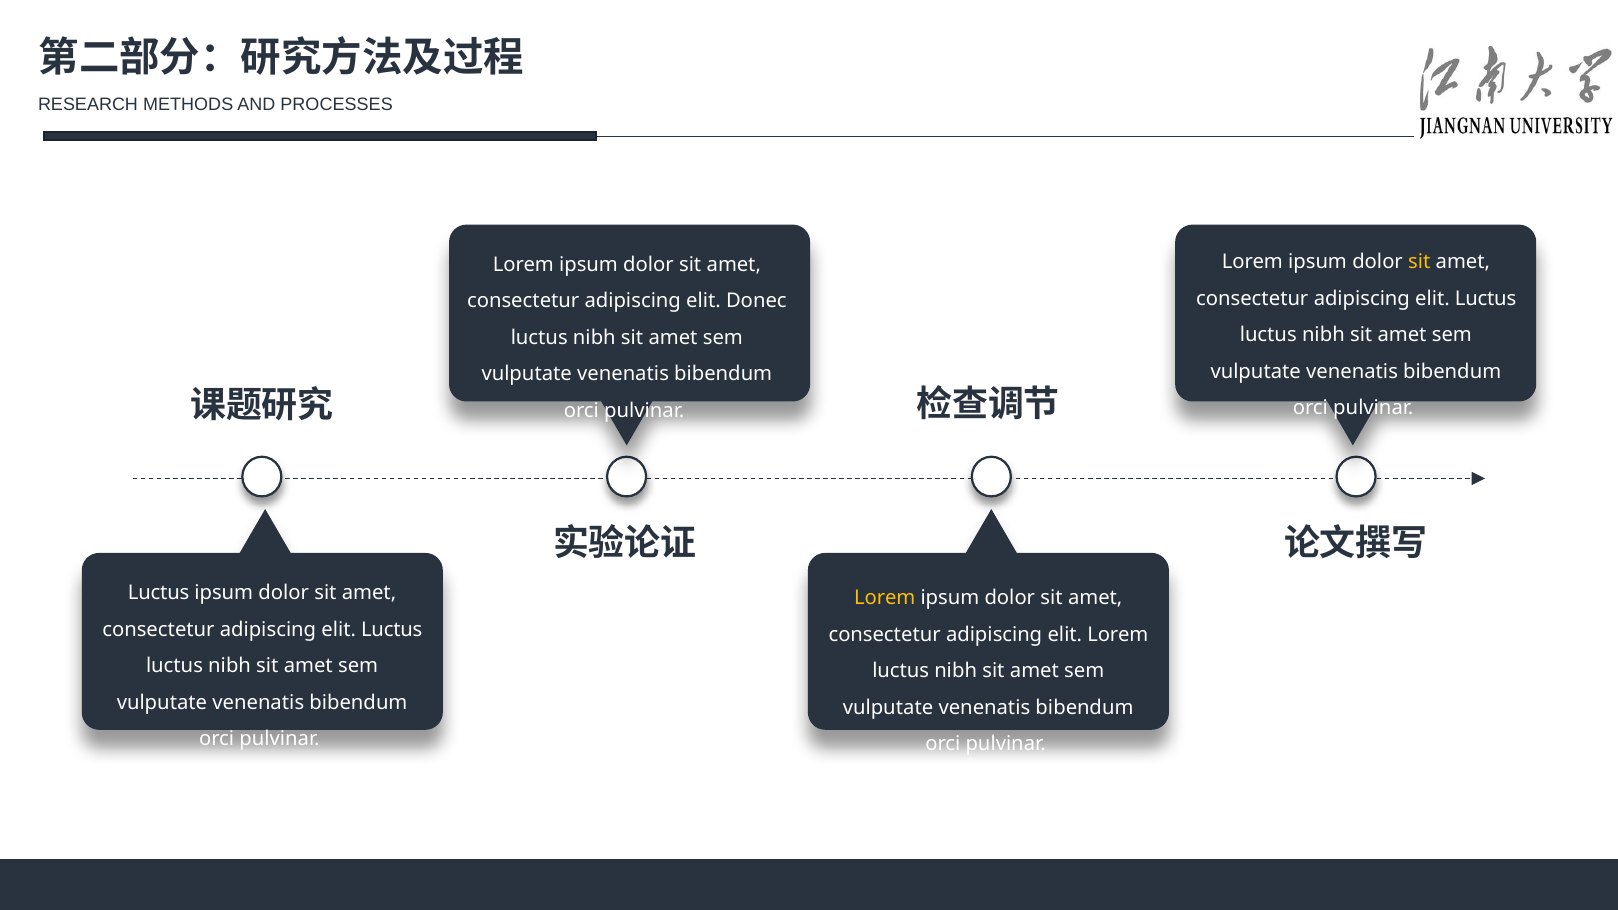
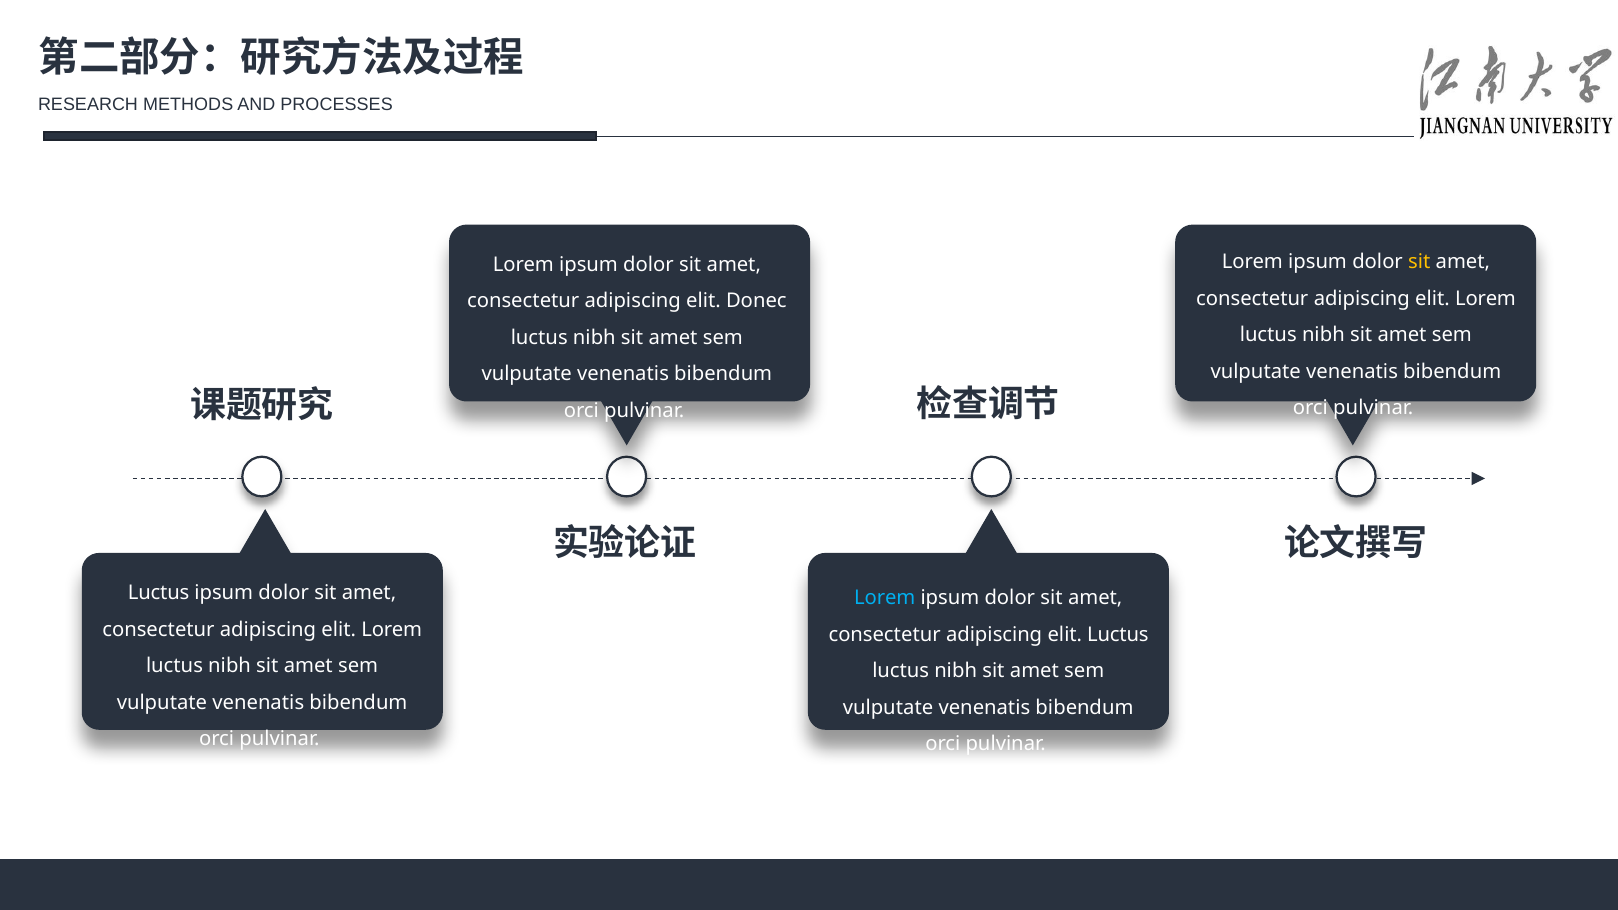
Luctus at (1486, 299): Luctus -> Lorem
Lorem at (885, 598) colour: yellow -> light blue
Luctus at (392, 630): Luctus -> Lorem
elit Lorem: Lorem -> Luctus
